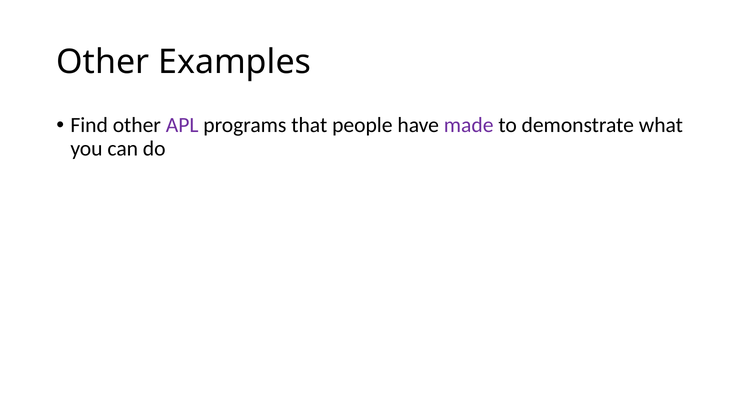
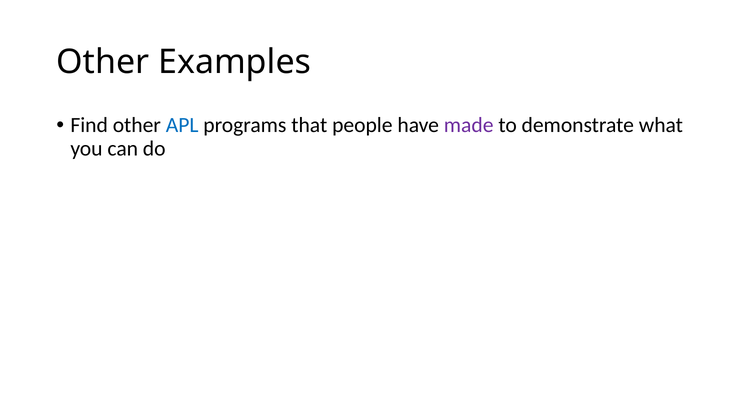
APL colour: purple -> blue
